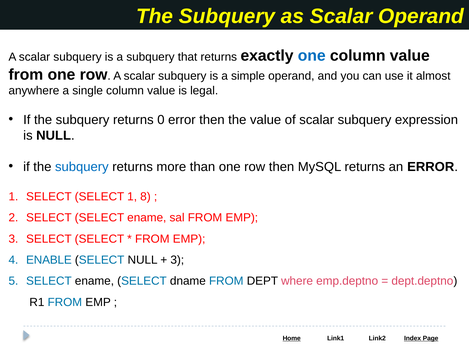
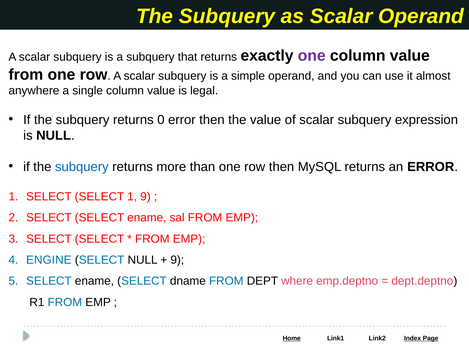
one at (312, 56) colour: blue -> purple
1 8: 8 -> 9
ENABLE: ENABLE -> ENGINE
3 at (177, 260): 3 -> 9
